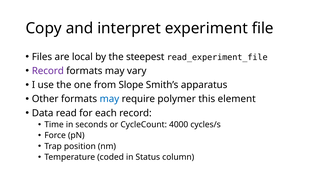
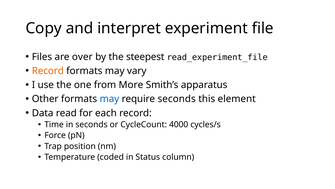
local: local -> over
Record at (48, 71) colour: purple -> orange
Slope: Slope -> More
require polymer: polymer -> seconds
